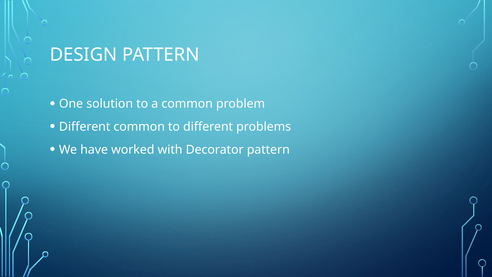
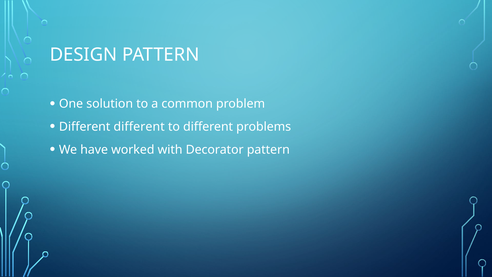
Different common: common -> different
